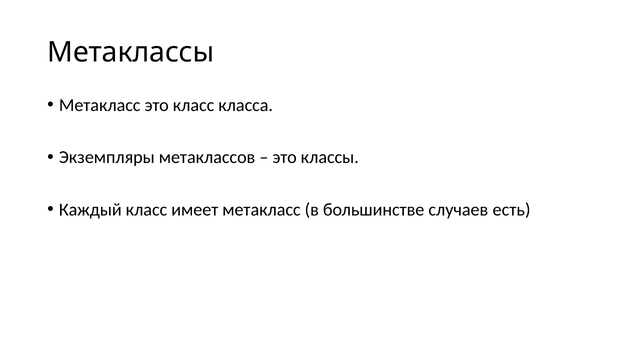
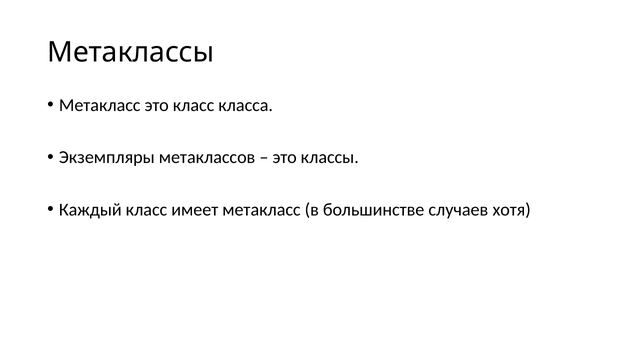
есть: есть -> хотя
